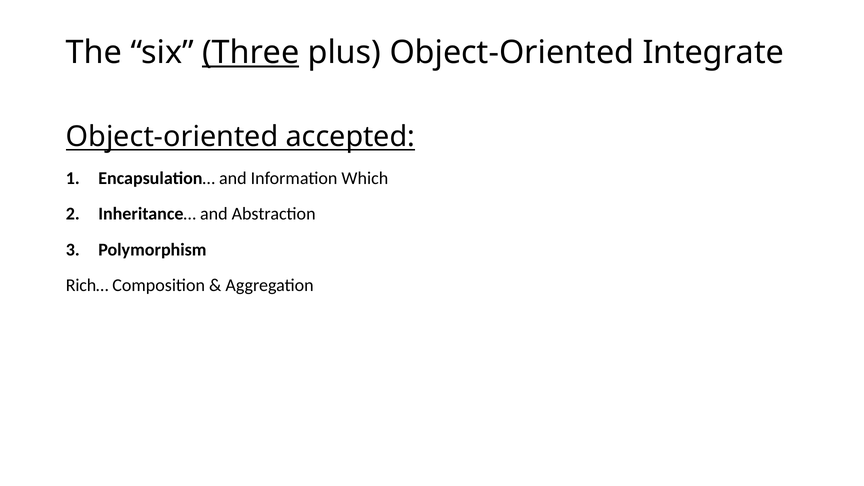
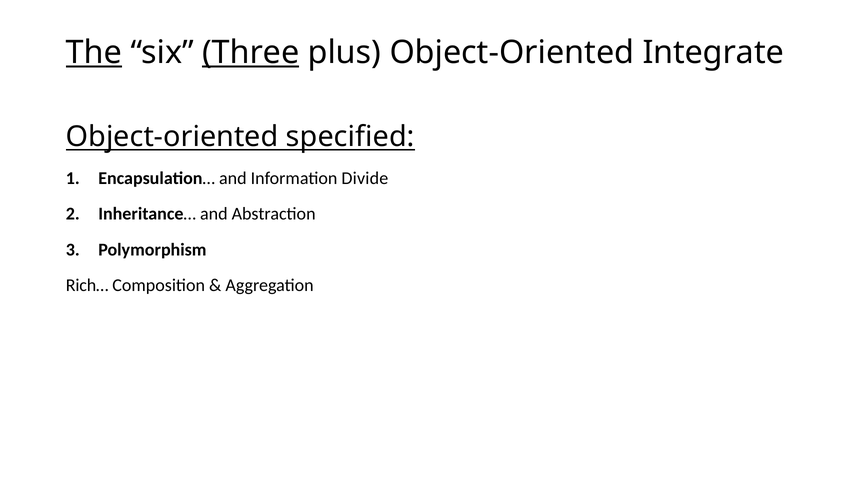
The underline: none -> present
accepted: accepted -> specified
Which: Which -> Divide
